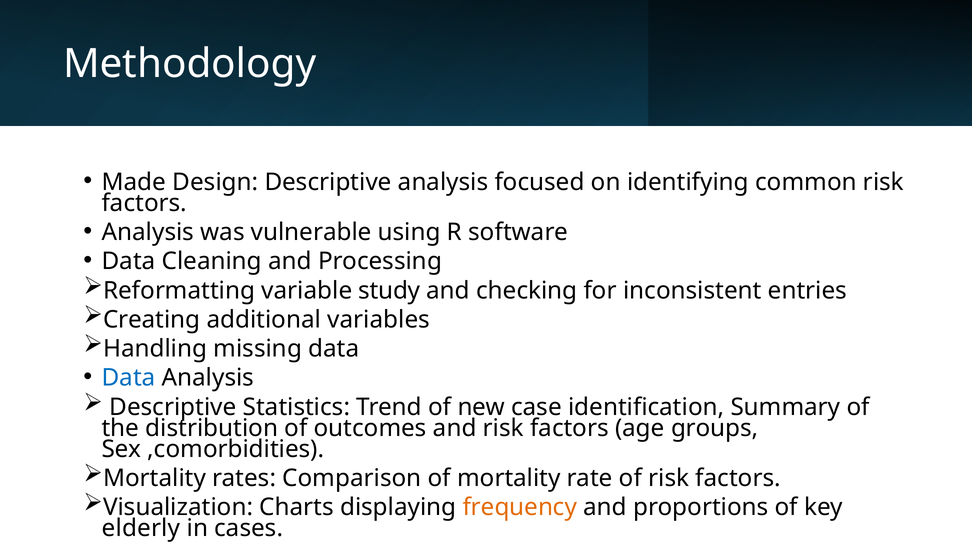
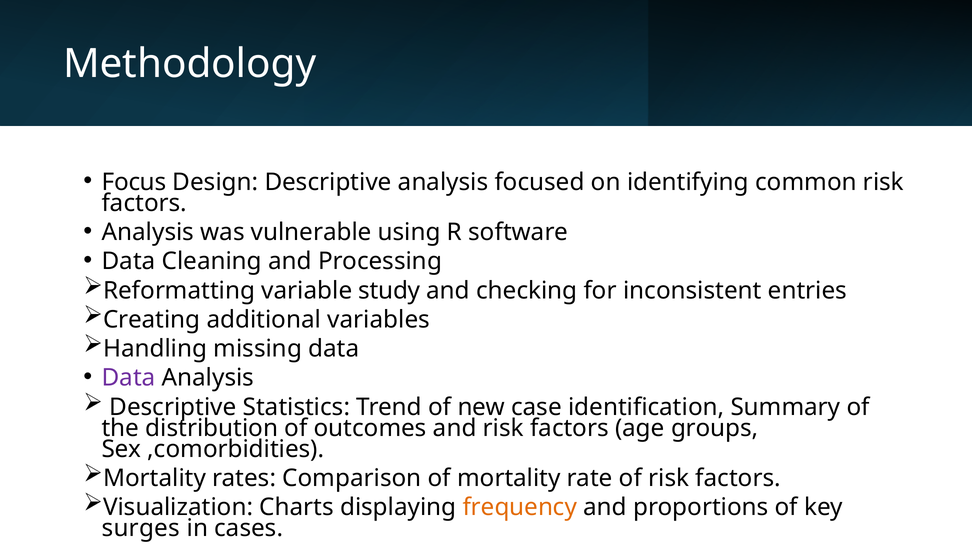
Made: Made -> Focus
Data at (129, 378) colour: blue -> purple
elderly: elderly -> surges
